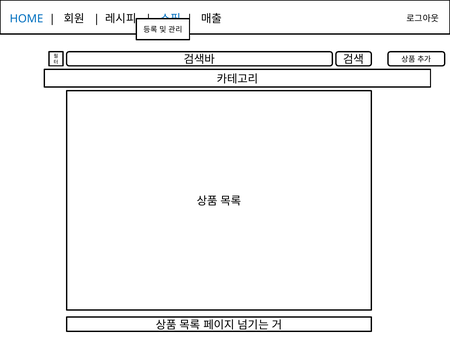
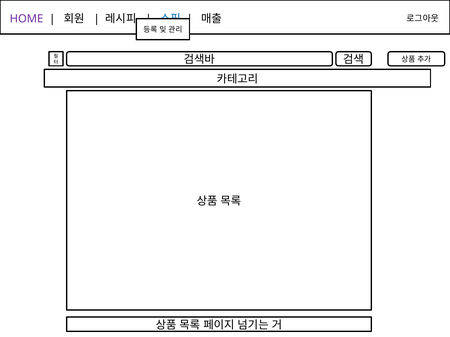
HOME colour: blue -> purple
